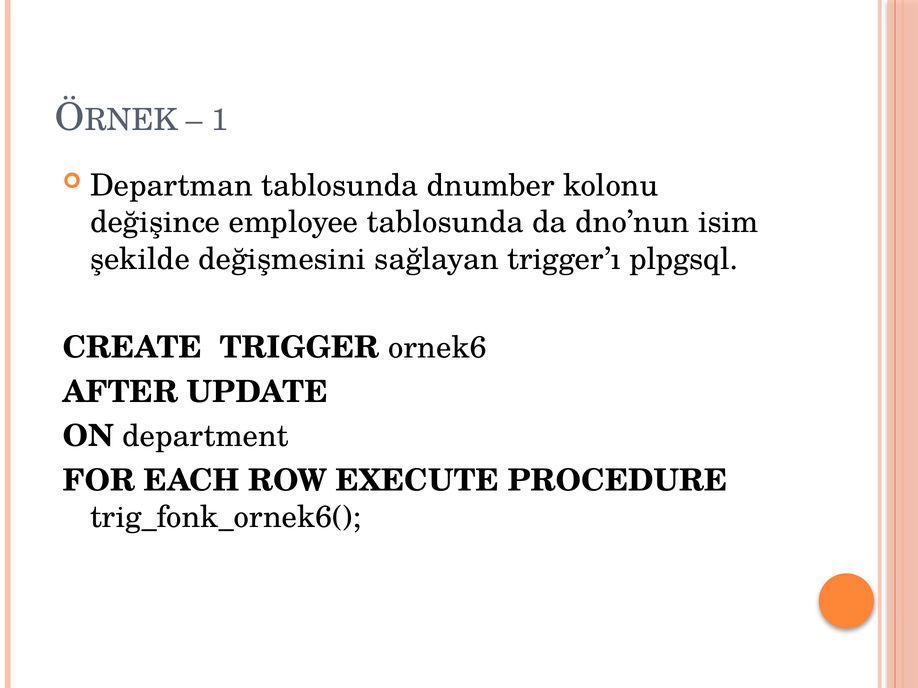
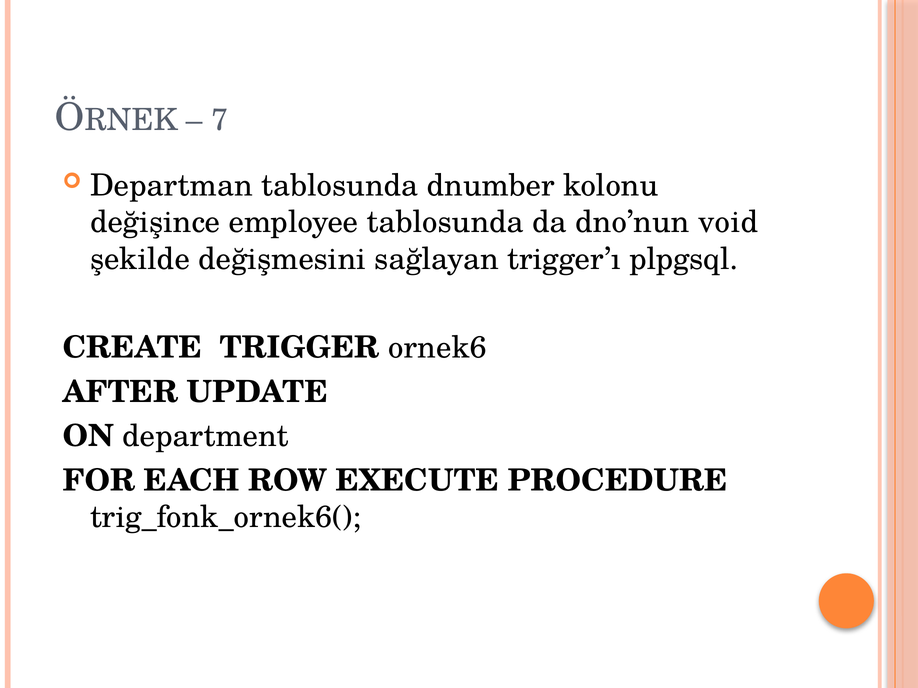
1: 1 -> 7
isim: isim -> void
